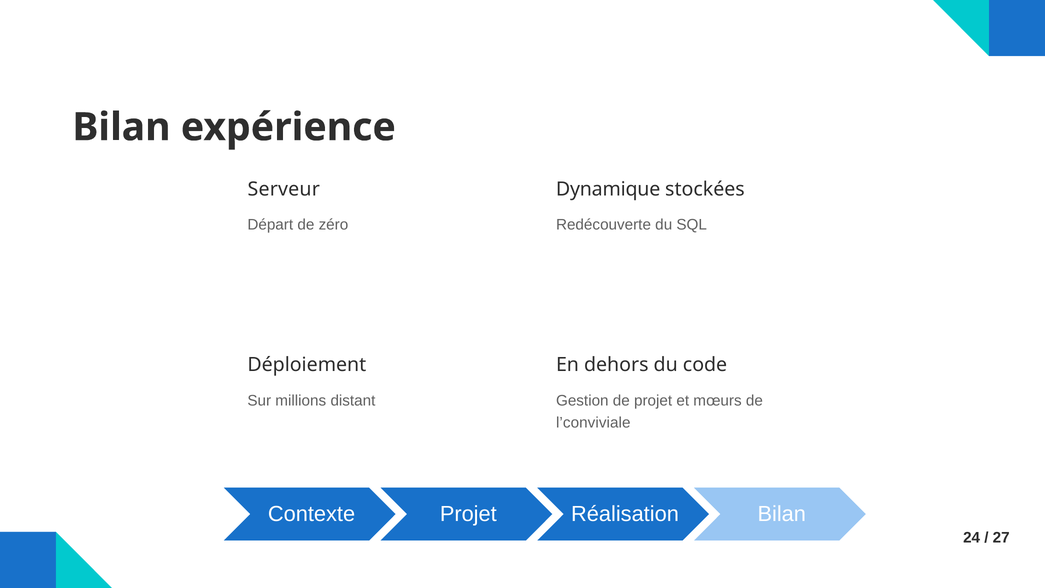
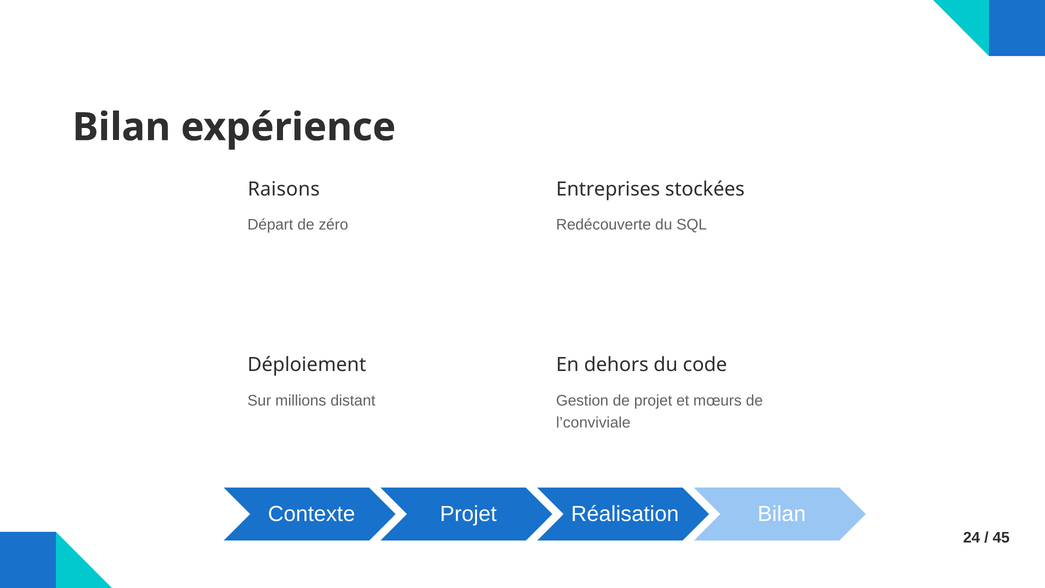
Serveur: Serveur -> Raisons
Dynamique: Dynamique -> Entreprises
27: 27 -> 45
